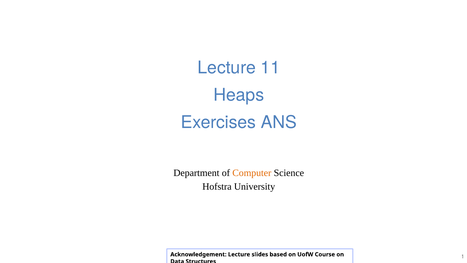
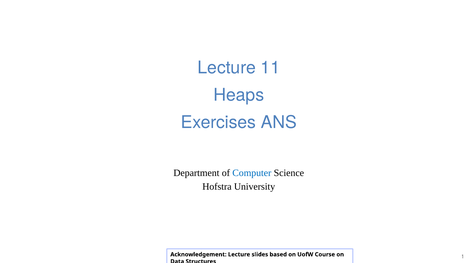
Computer colour: orange -> blue
